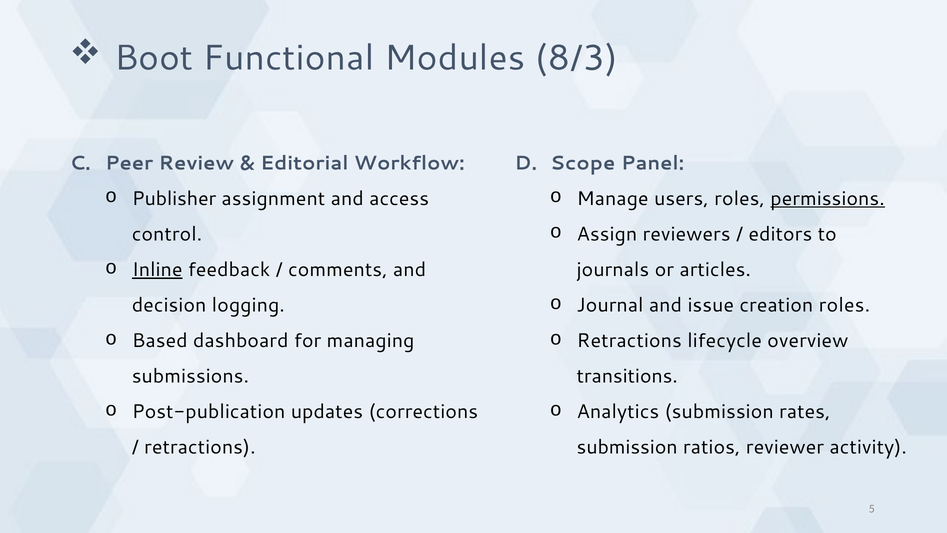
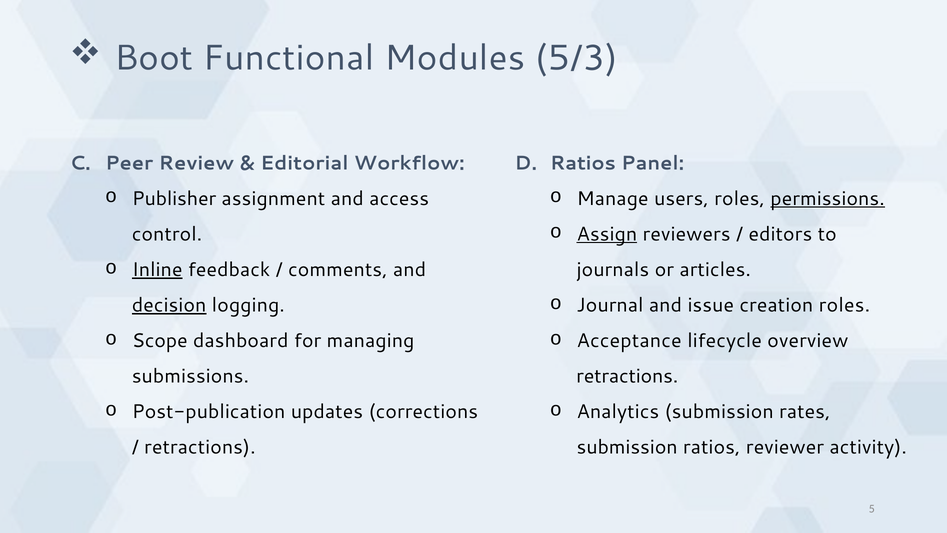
8/3: 8/3 -> 5/3
Scope at (583, 163): Scope -> Ratios
Assign underline: none -> present
decision underline: none -> present
Based: Based -> Scope
Retractions at (629, 341): Retractions -> Acceptance
transitions at (627, 376): transitions -> retractions
